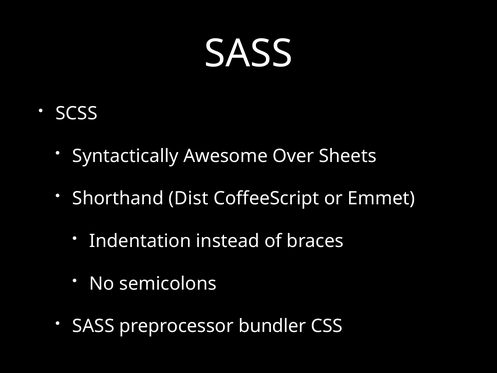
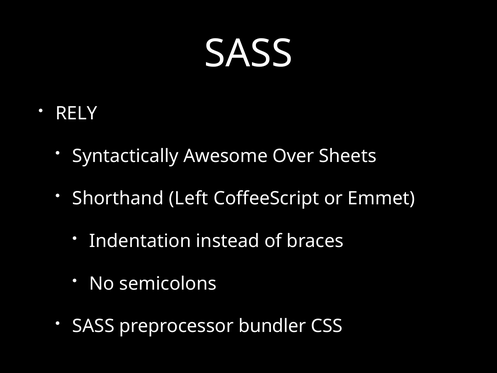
SCSS: SCSS -> RELY
Dist: Dist -> Left
